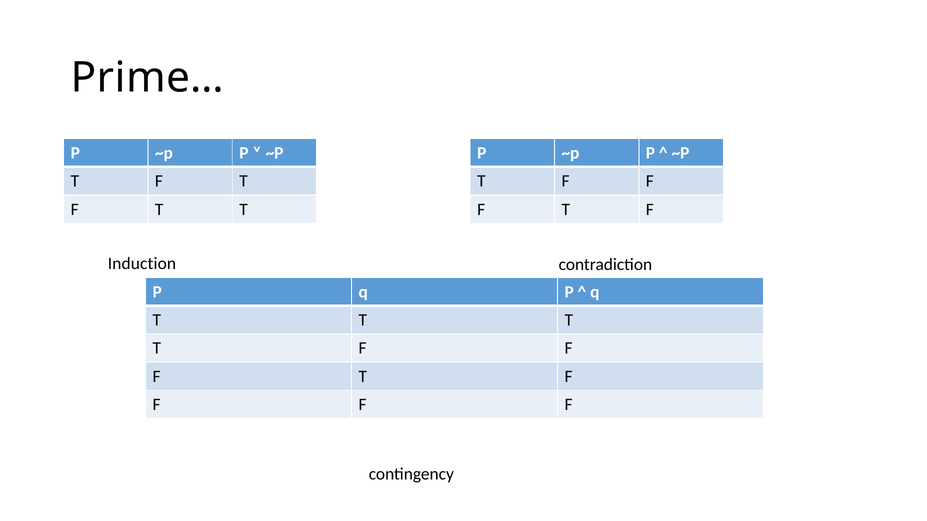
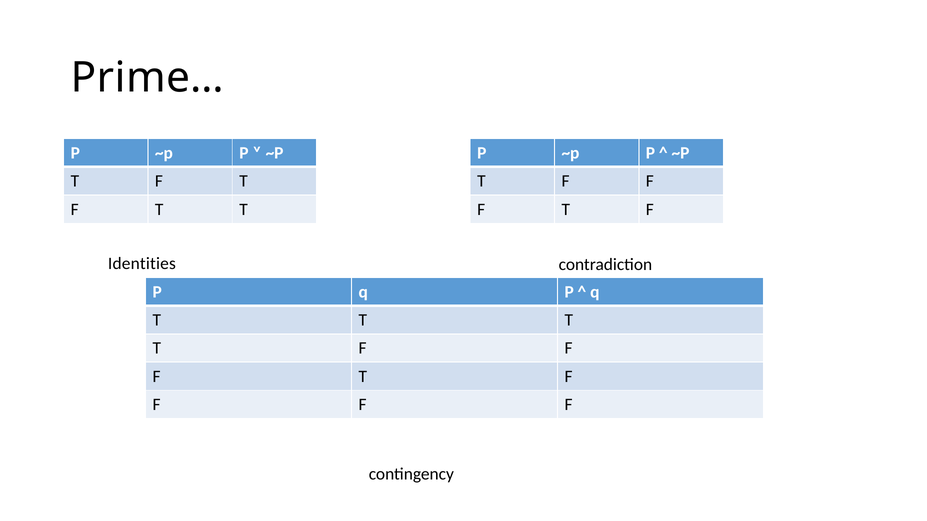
Induction: Induction -> Identities
